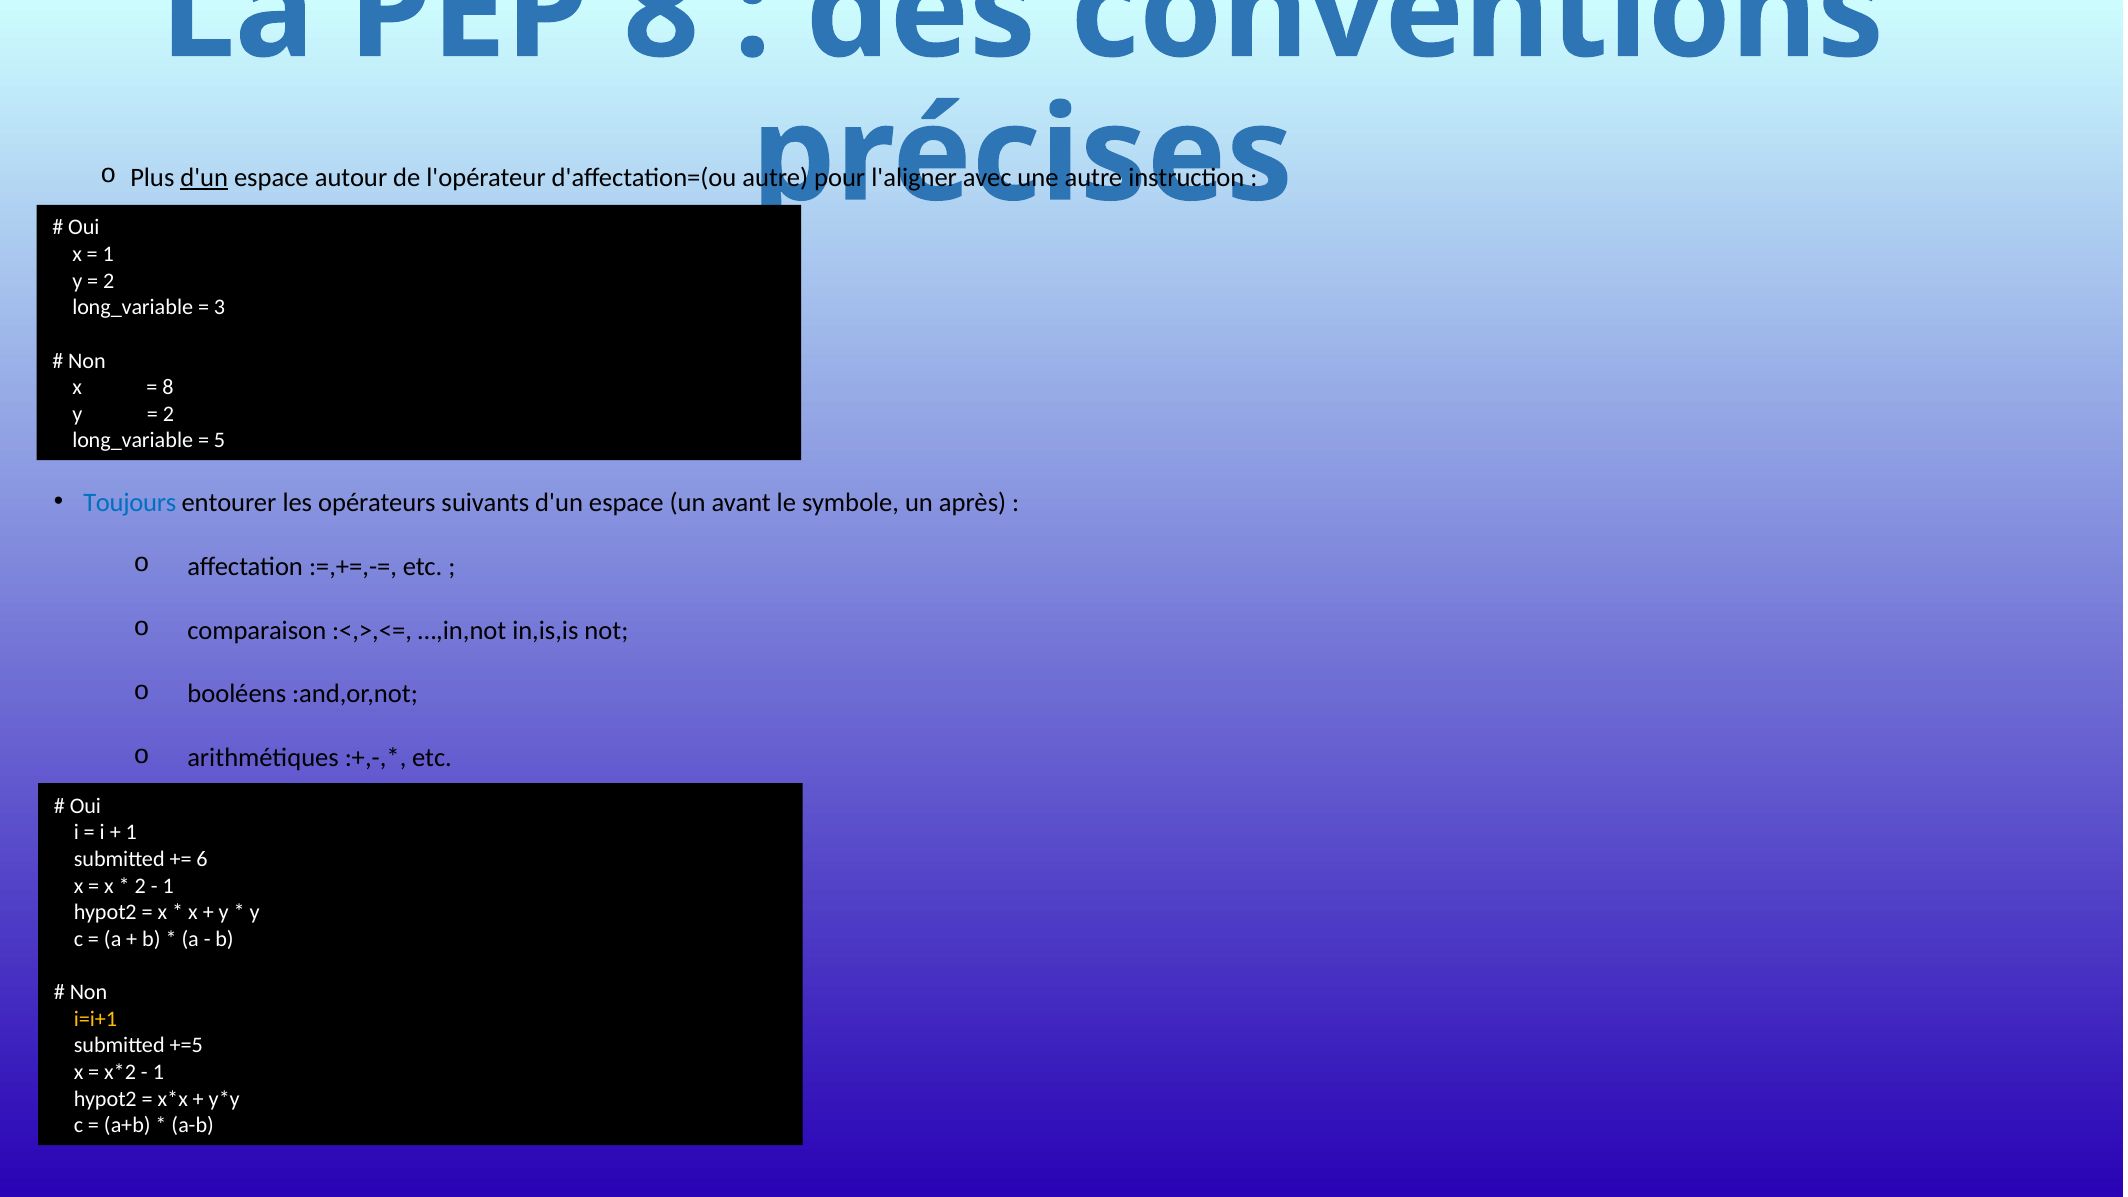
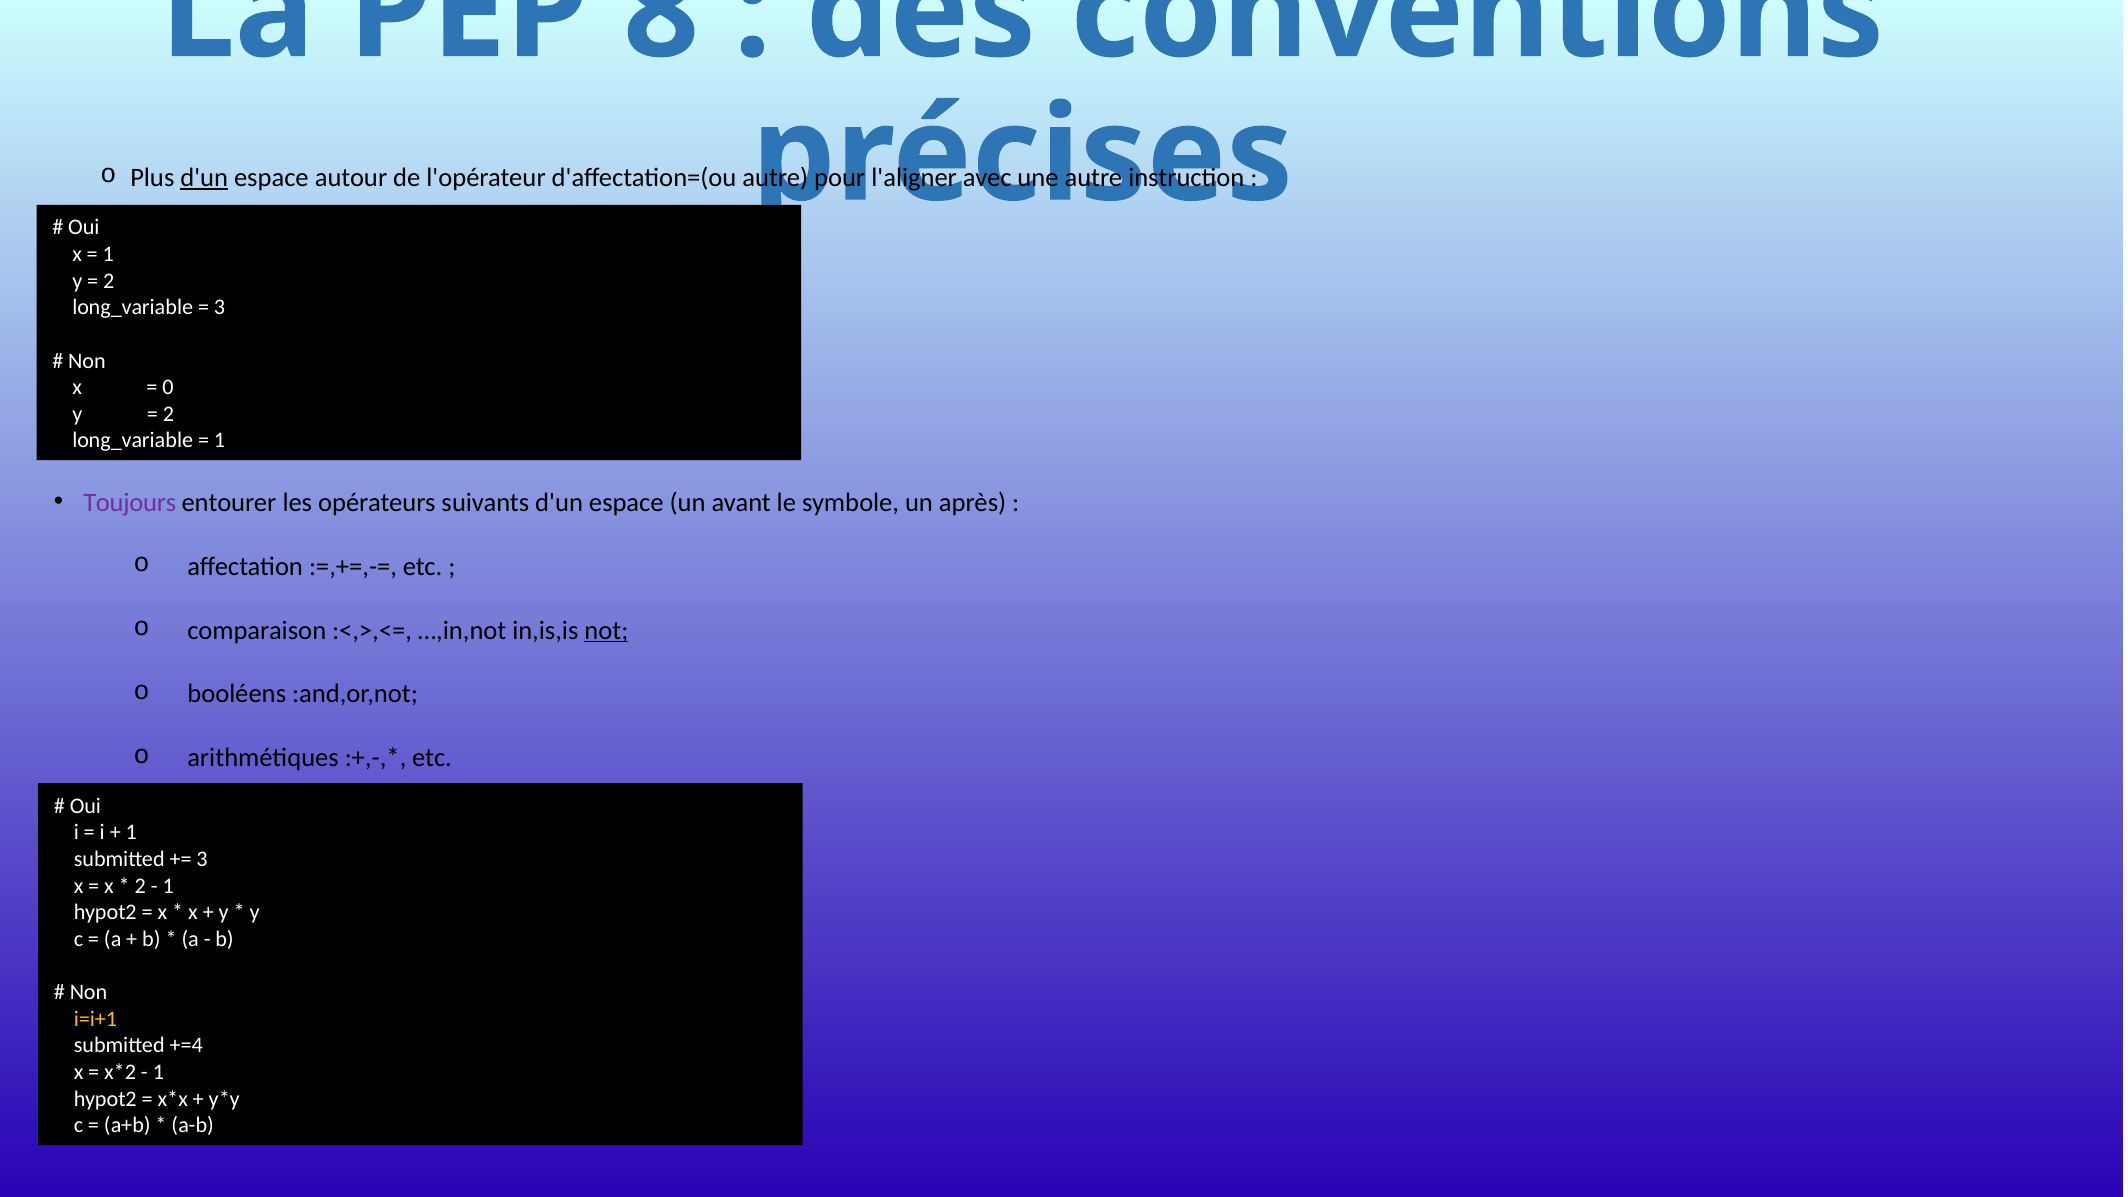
8 at (168, 387): 8 -> 0
5 at (220, 441): 5 -> 1
Toujours colour: blue -> purple
not underline: none -> present
6 at (202, 859): 6 -> 3
+=5: +=5 -> +=4
